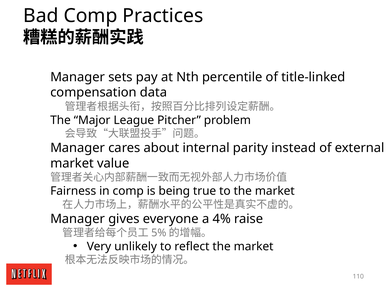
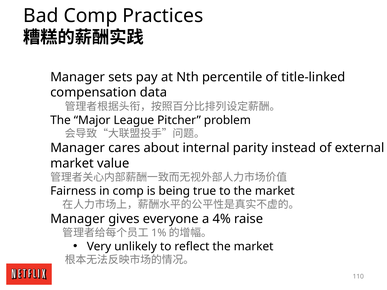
5%: 5% -> 1%
